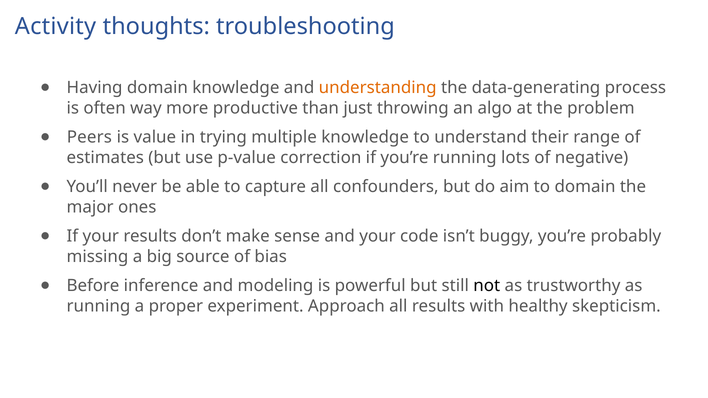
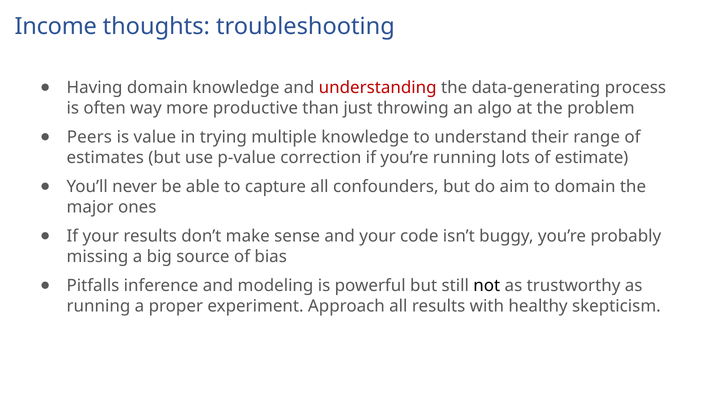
Activity: Activity -> Income
understanding colour: orange -> red
negative: negative -> estimate
Before: Before -> Pitfalls
